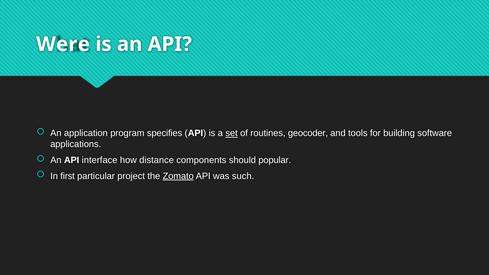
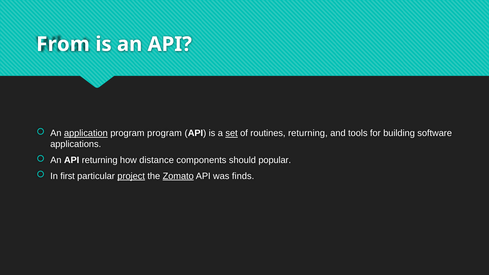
Were: Were -> From
application underline: none -> present
program specifies: specifies -> program
routines geocoder: geocoder -> returning
API interface: interface -> returning
project underline: none -> present
such: such -> finds
